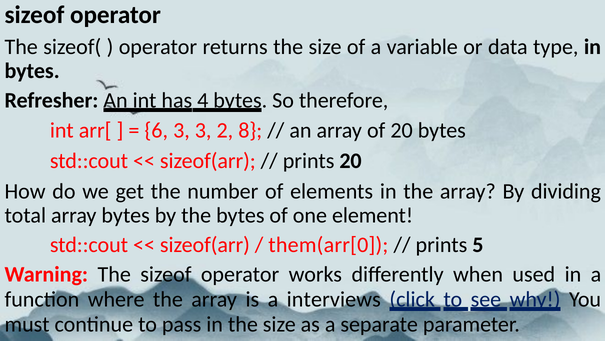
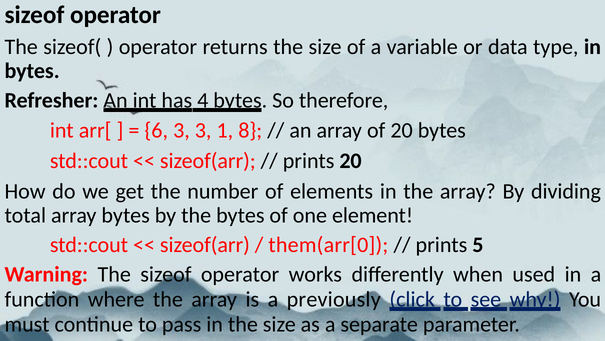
2: 2 -> 1
interviews: interviews -> previously
